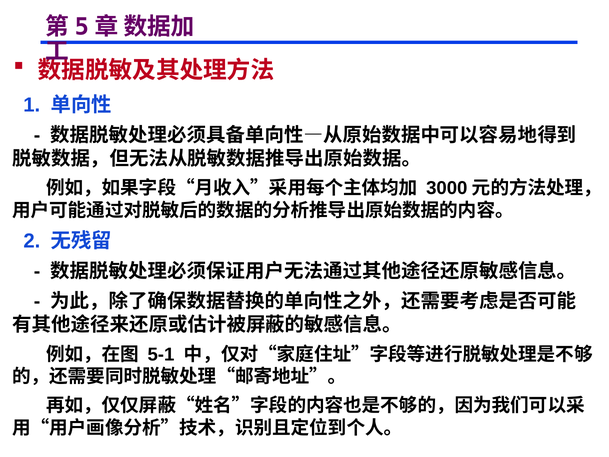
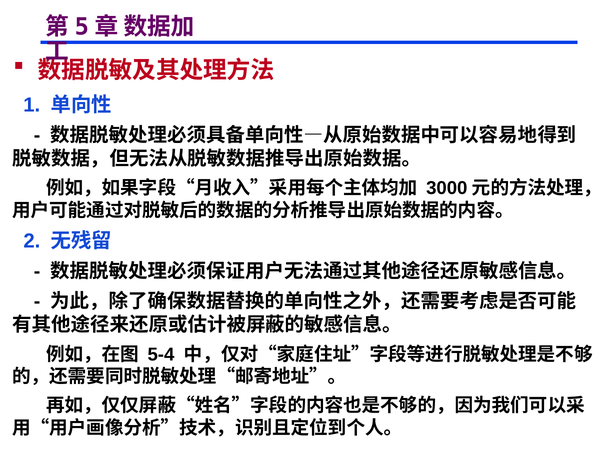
5-1: 5-1 -> 5-4
